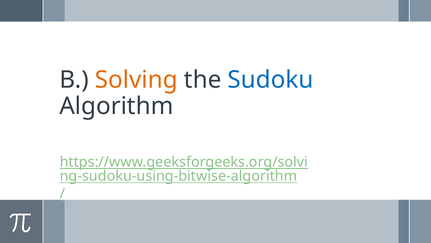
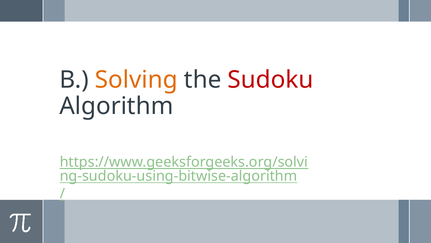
Sudoku colour: blue -> red
